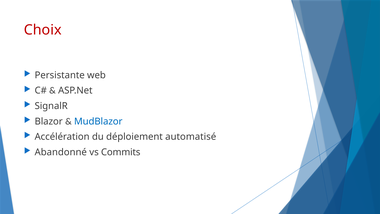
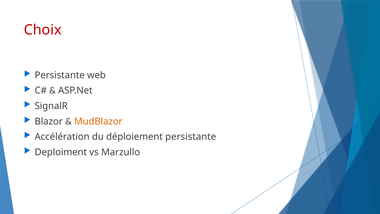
MudBlazor colour: blue -> orange
déploiement automatisé: automatisé -> persistante
Abandonné: Abandonné -> Deploiment
Commits: Commits -> Marzullo
